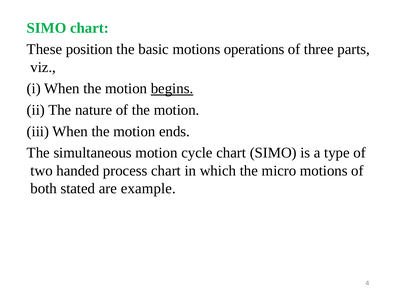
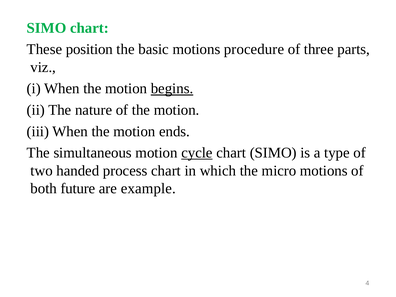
operations: operations -> procedure
cycle underline: none -> present
stated: stated -> future
